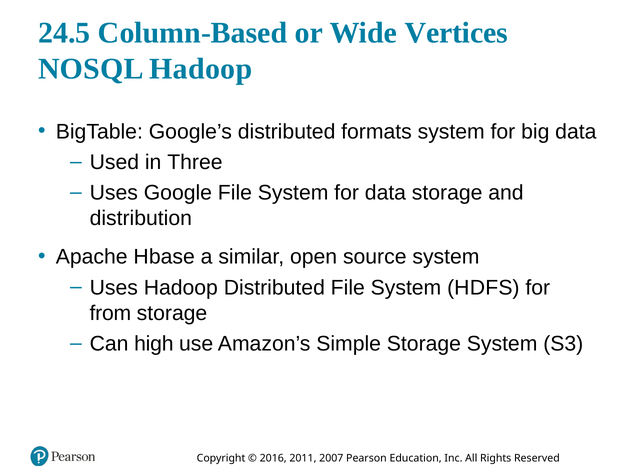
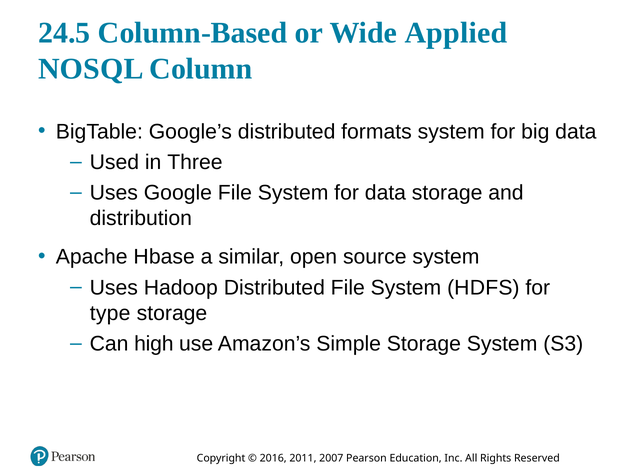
Vertices: Vertices -> Applied
L Hadoop: Hadoop -> Column
from: from -> type
